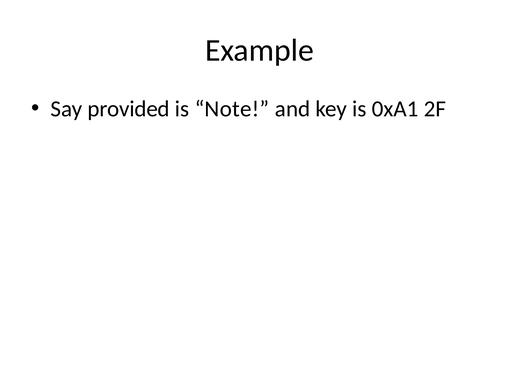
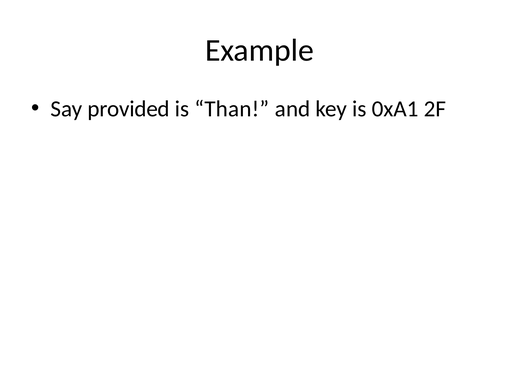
Note: Note -> Than
